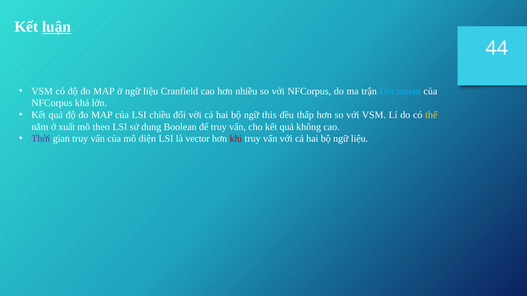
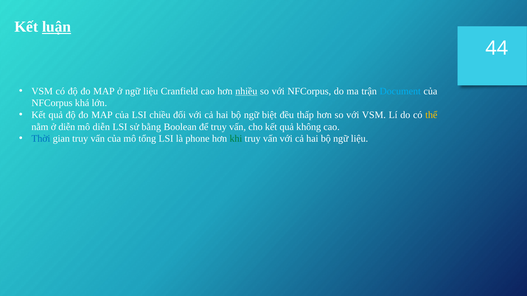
nhiều underline: none -> present
this: this -> biệt
ở xuất: xuất -> diễn
mô theo: theo -> diễn
dung: dung -> bằng
Thời colour: purple -> blue
diện: diện -> tổng
vector: vector -> phone
khi colour: red -> green
